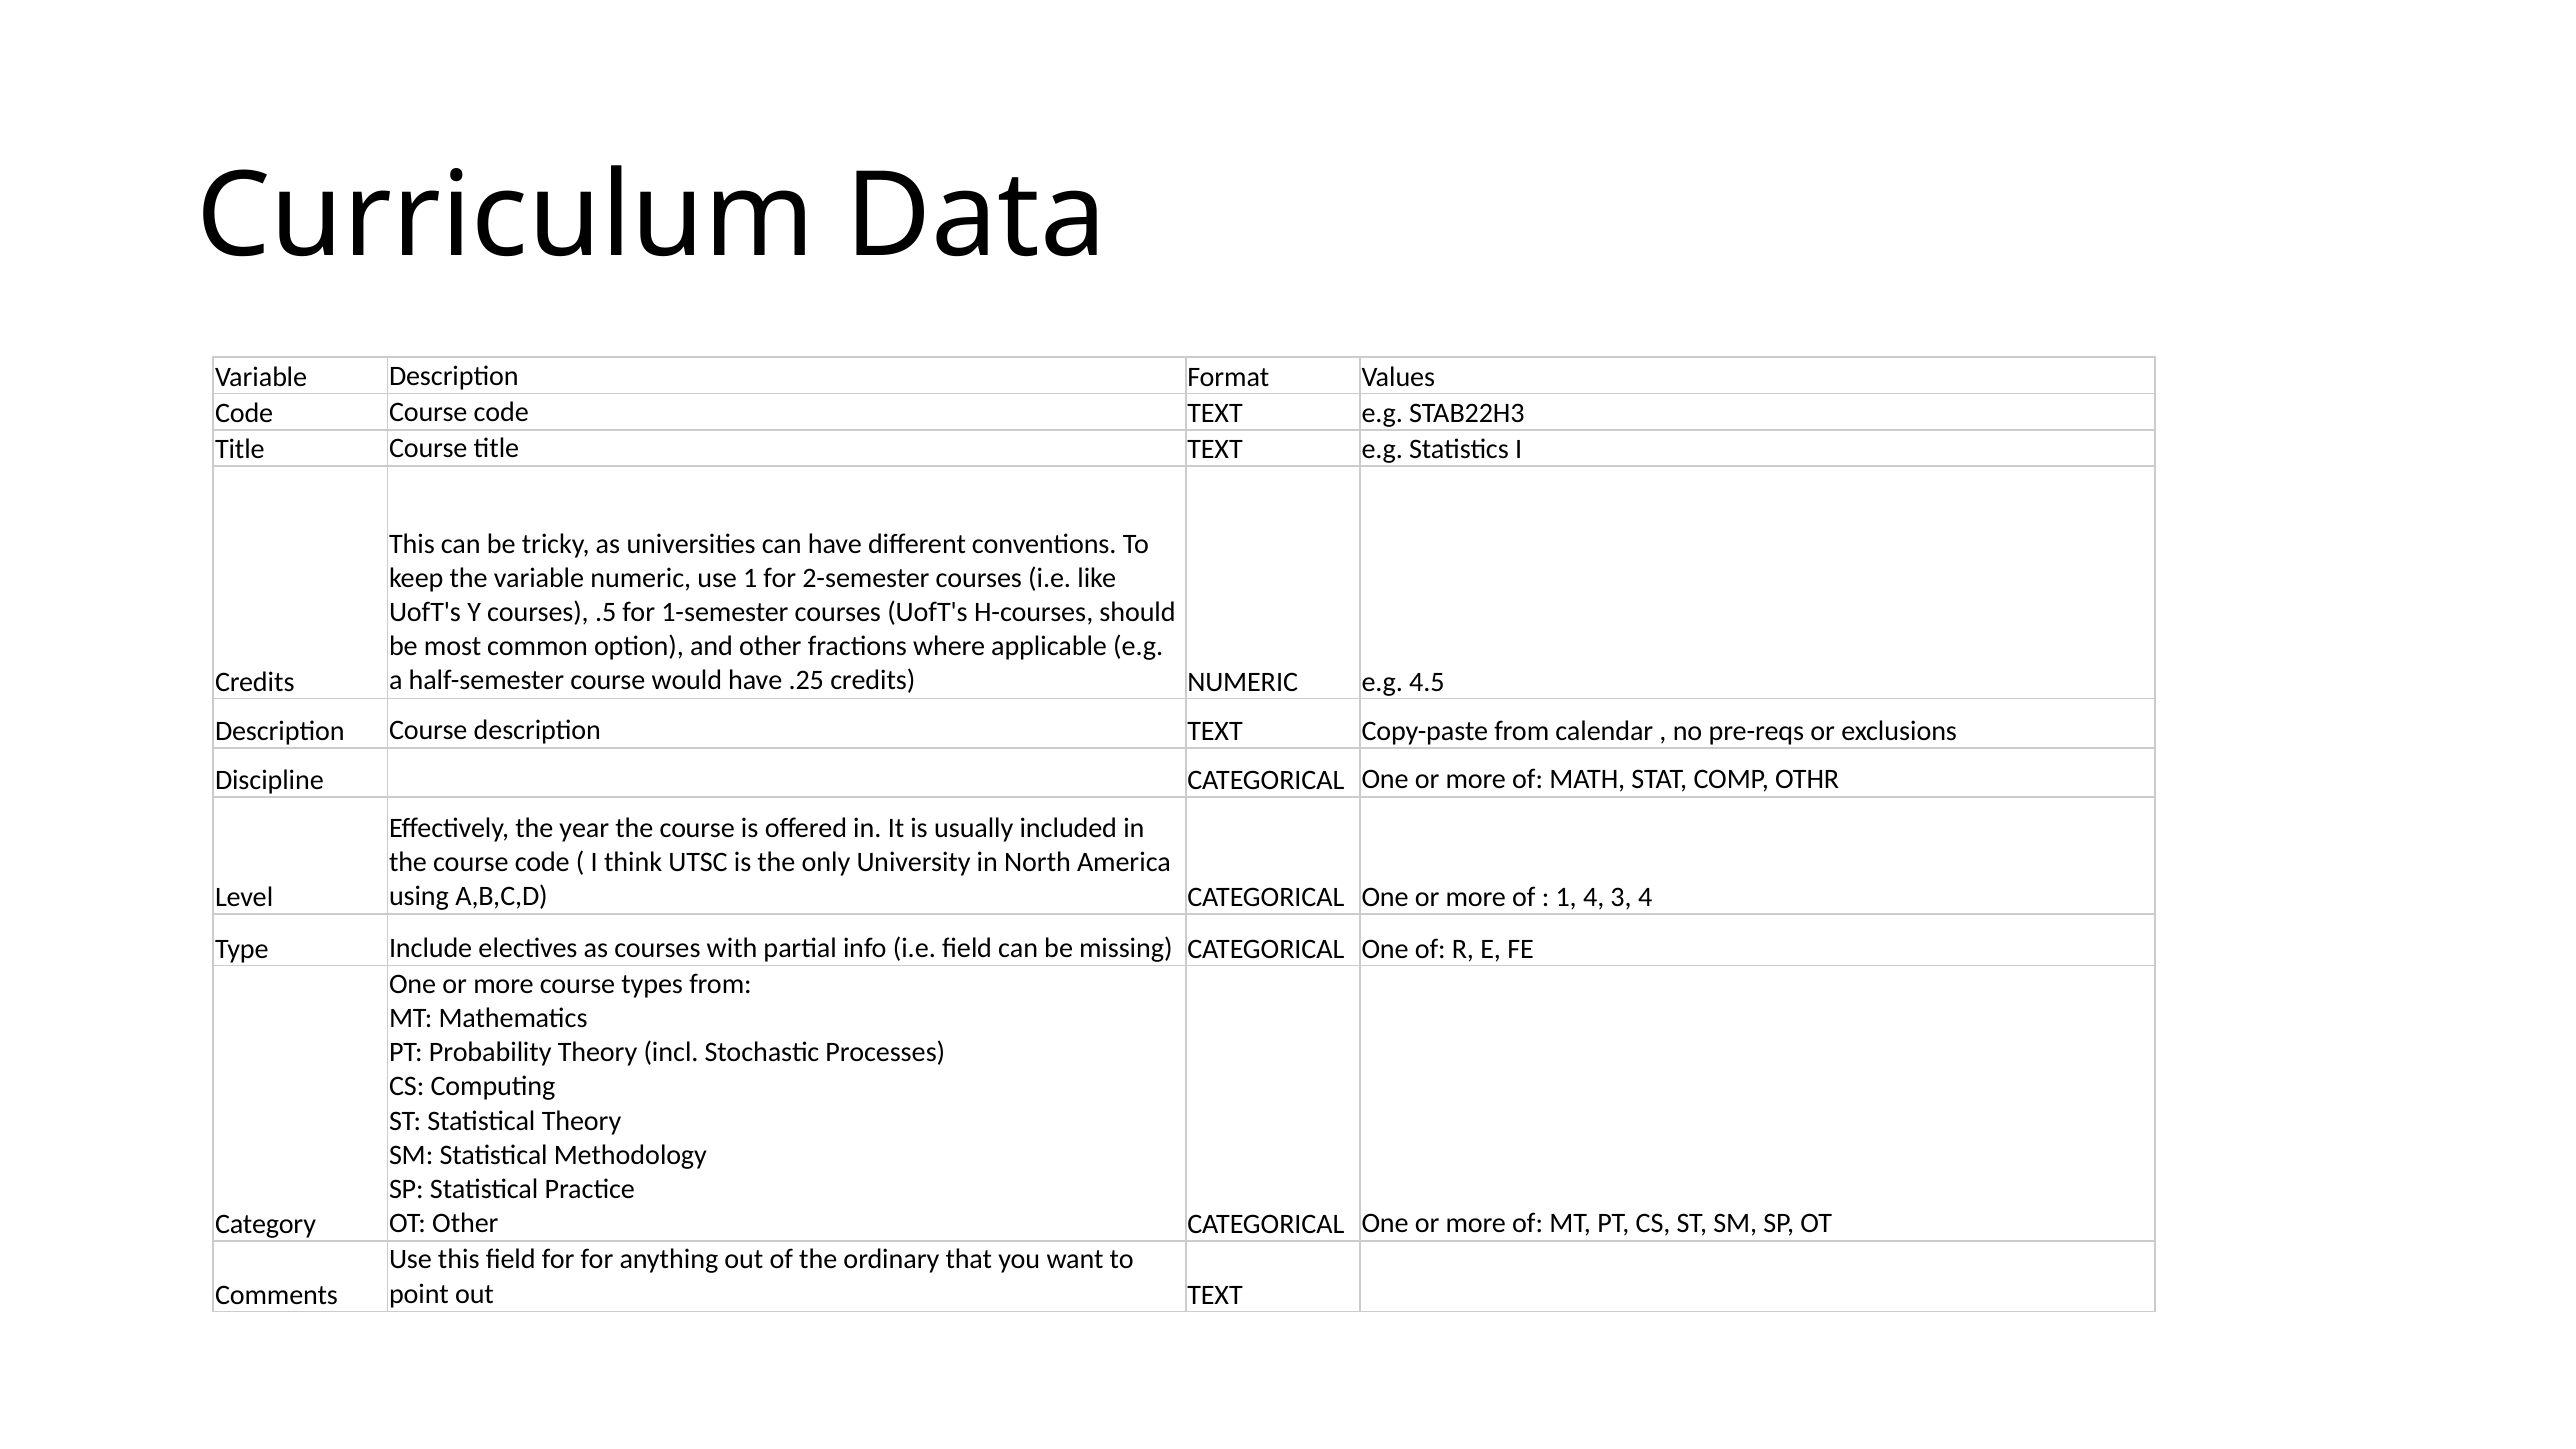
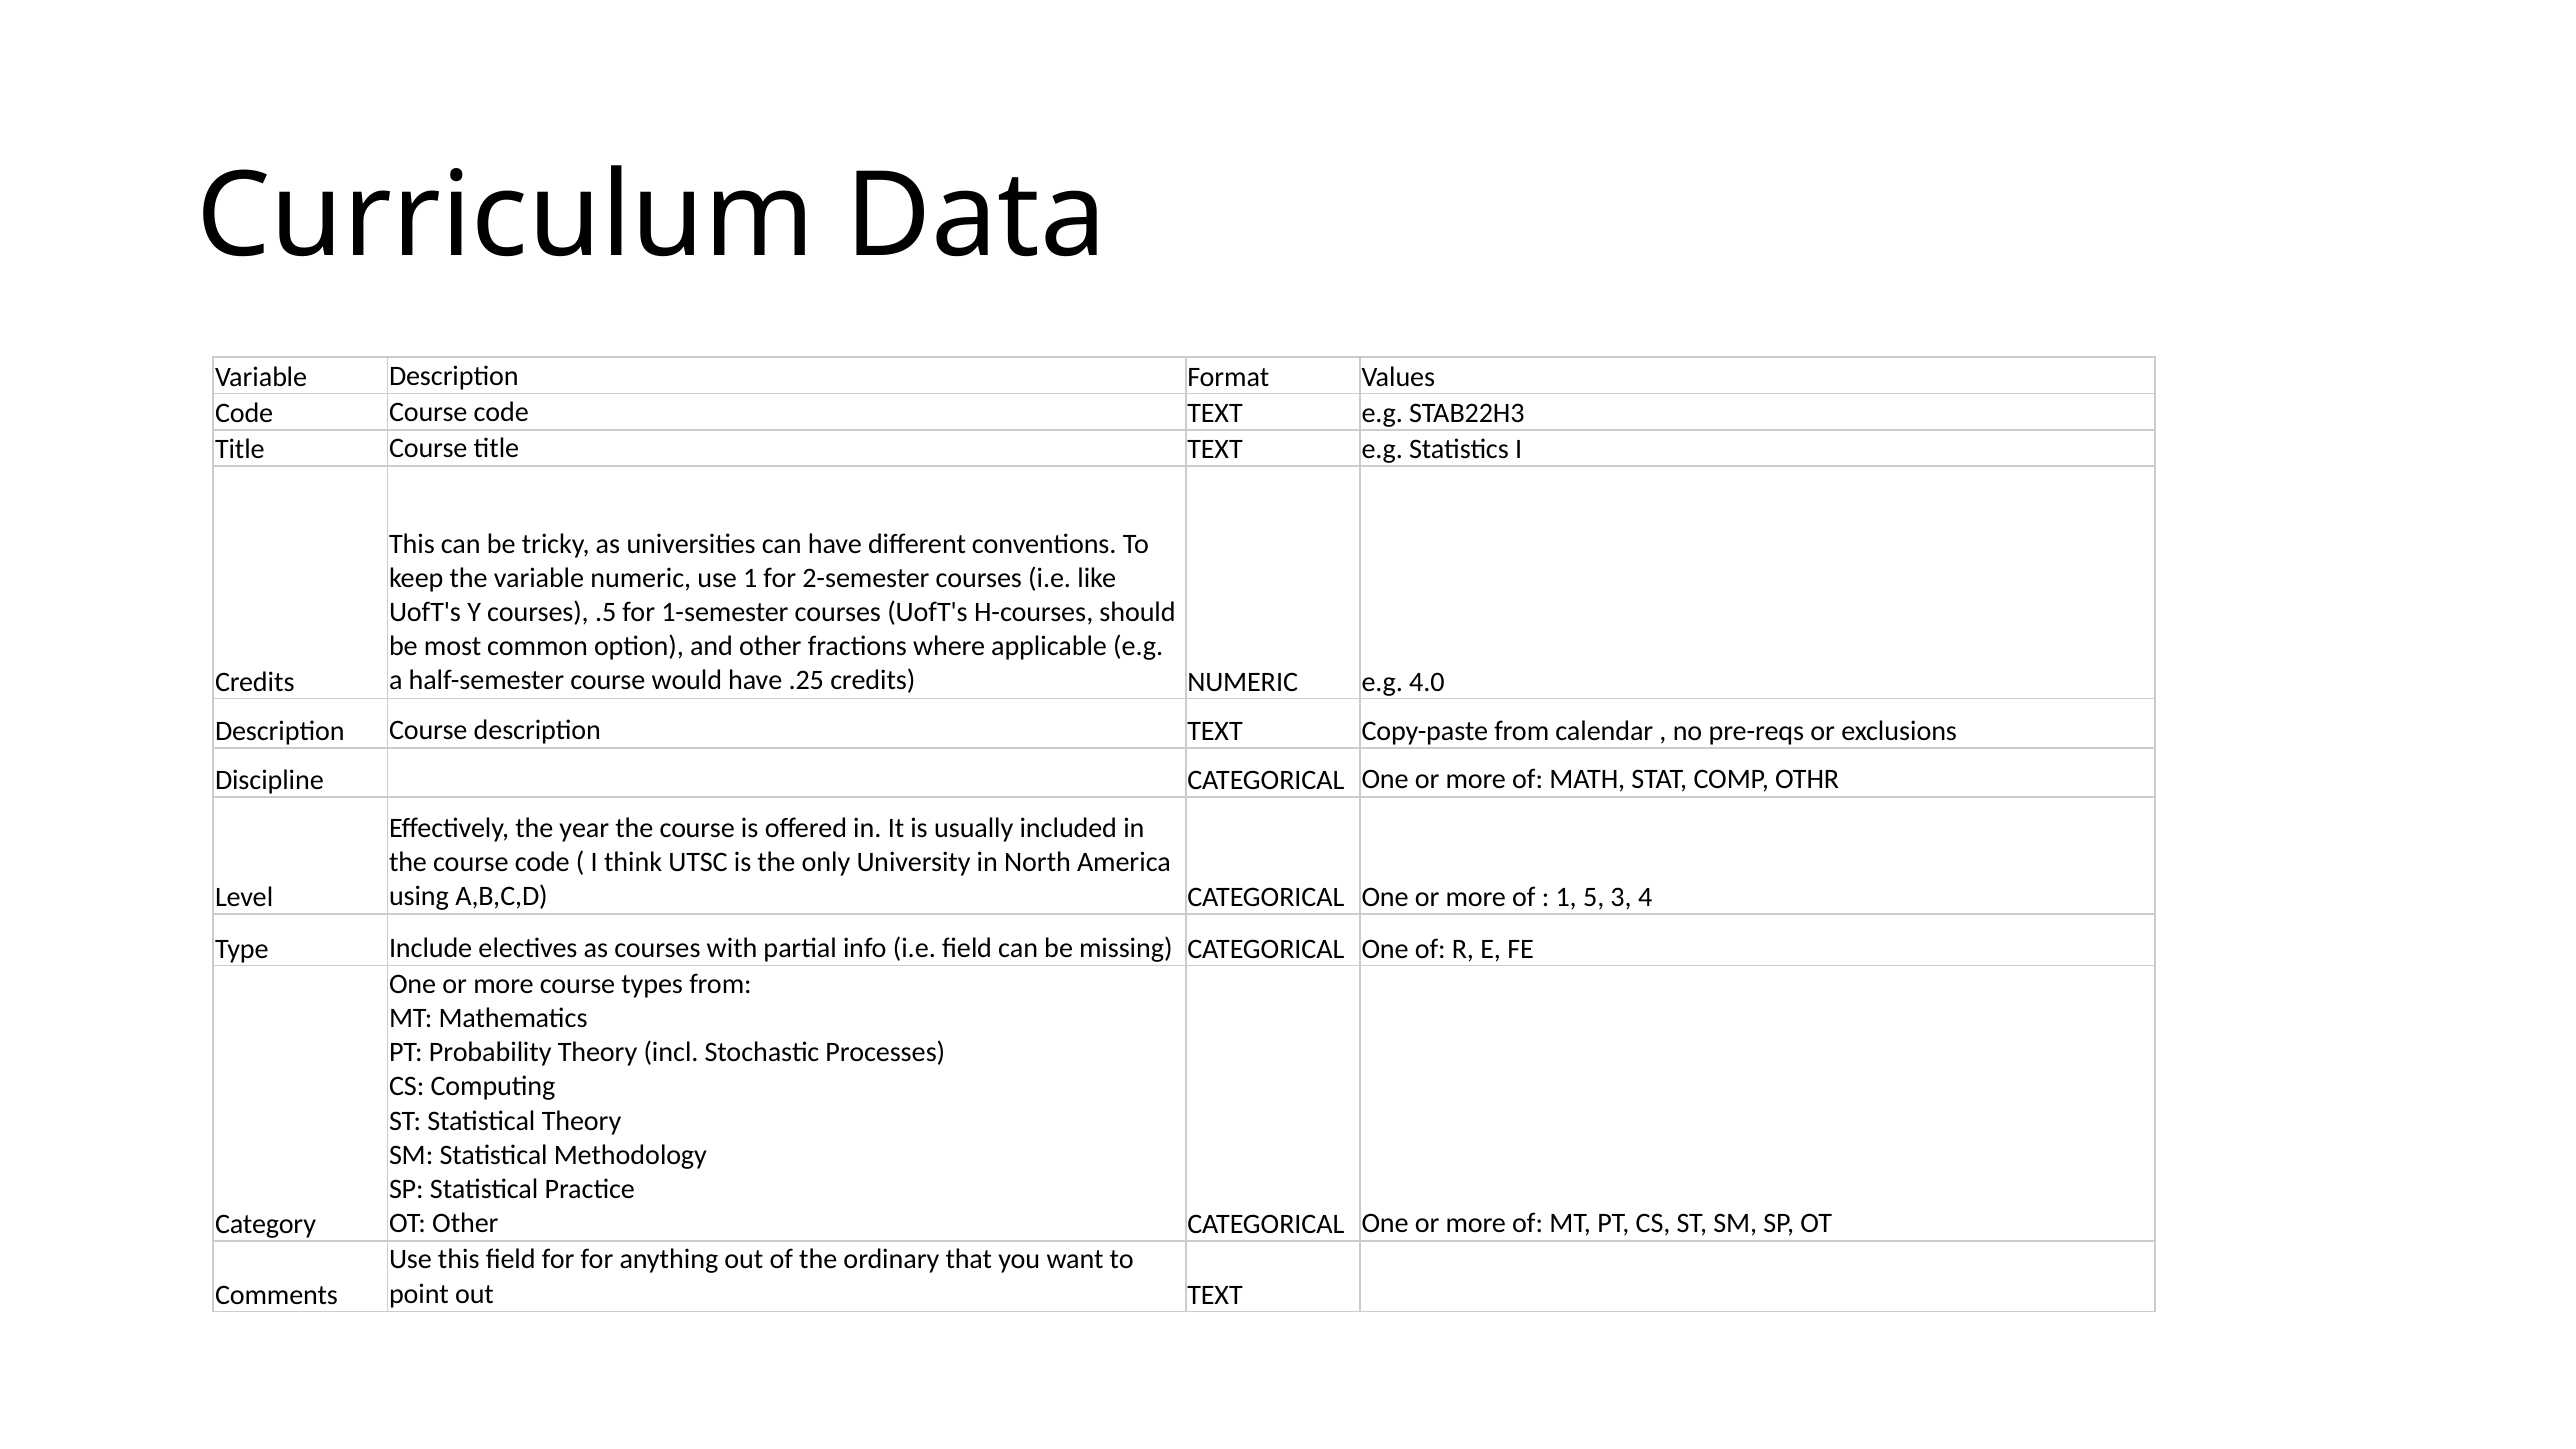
4.5: 4.5 -> 4.0
1 4: 4 -> 5
